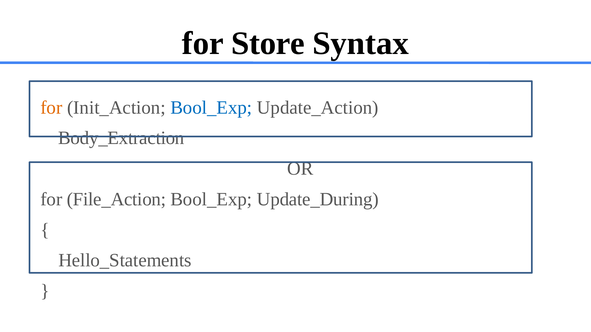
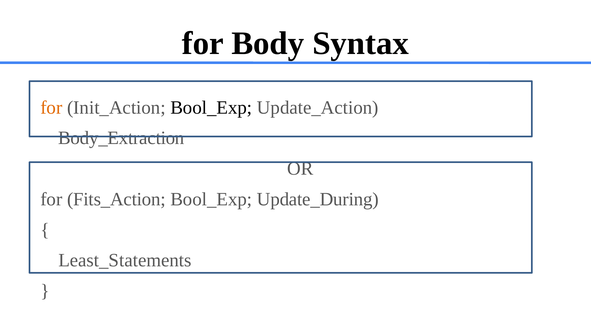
Store: Store -> Body
Bool_Exp at (211, 108) colour: blue -> black
File_Action: File_Action -> Fits_Action
Hello_Statements: Hello_Statements -> Least_Statements
